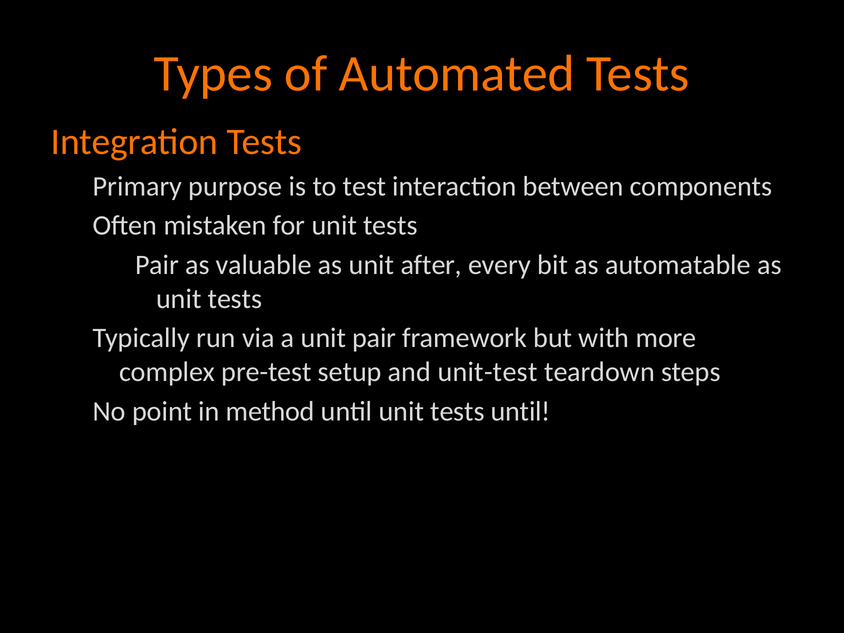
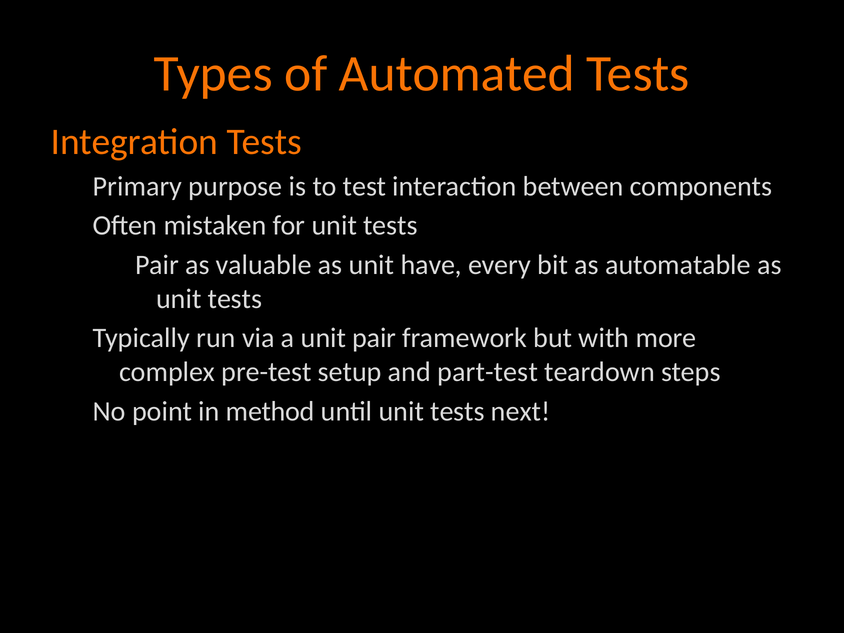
after: after -> have
unit-test: unit-test -> part-test
tests until: until -> next
